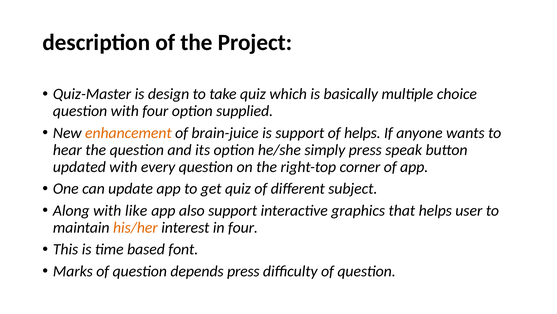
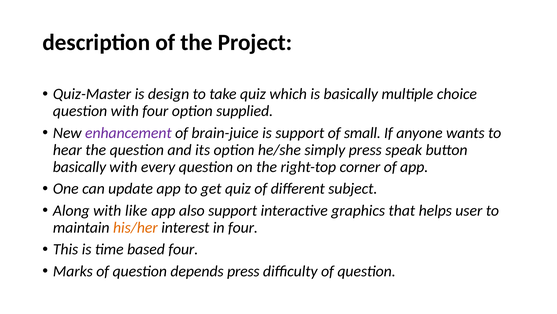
enhancement colour: orange -> purple
of helps: helps -> small
updated at (79, 166): updated -> basically
based font: font -> four
